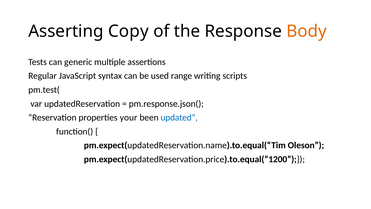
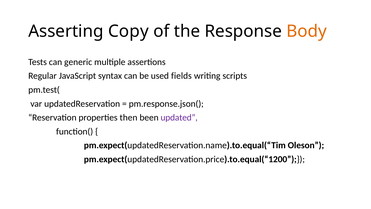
range: range -> fields
your: your -> then
updated colour: blue -> purple
